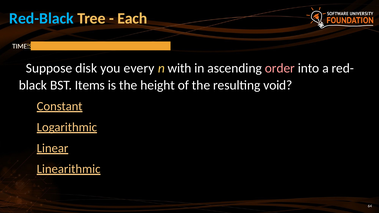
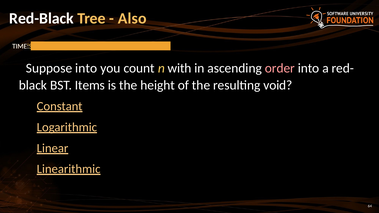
Red-Black colour: light blue -> white
Each: Each -> Also
disk at (86, 68): disk -> into
every: every -> count
